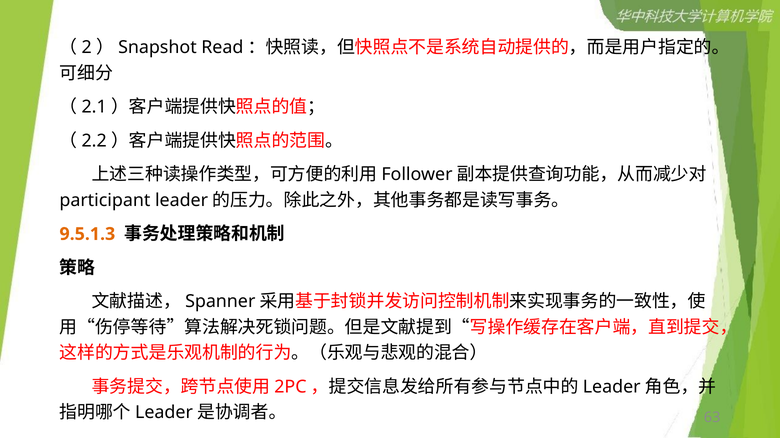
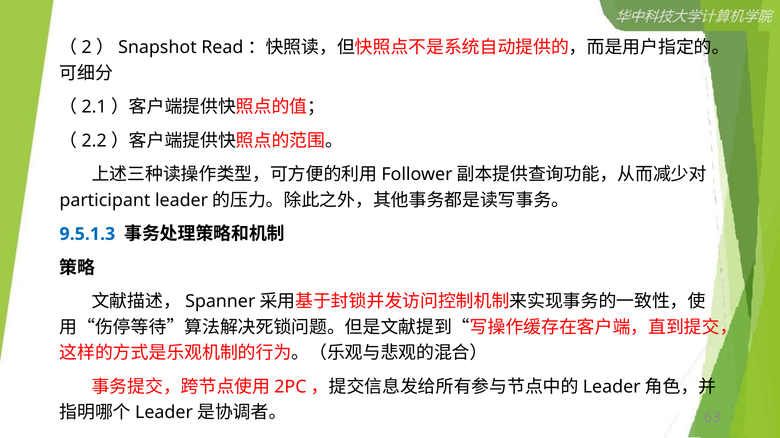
9.5.1.3 colour: orange -> blue
